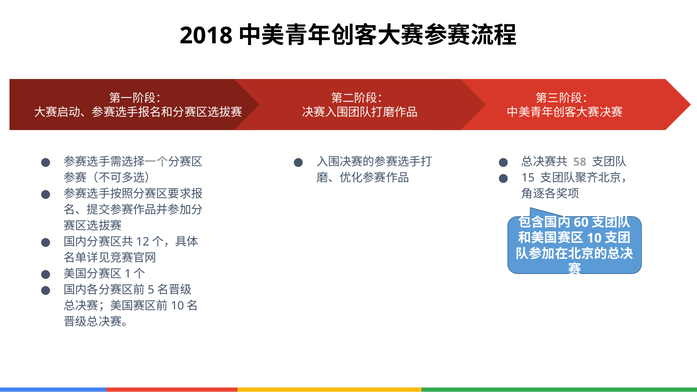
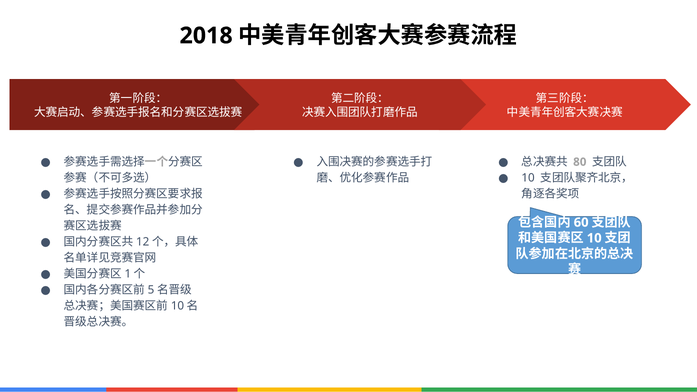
58: 58 -> 80
15 at (528, 178): 15 -> 10
